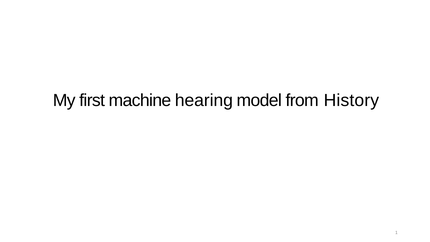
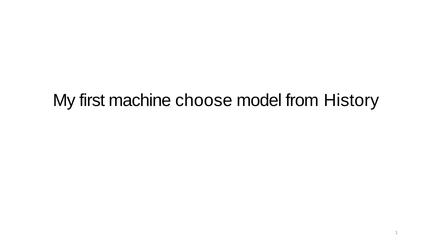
hearing: hearing -> choose
